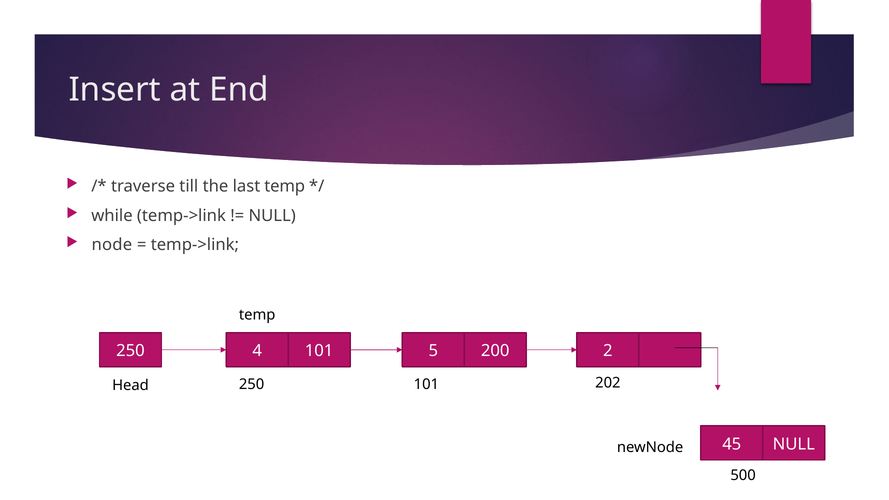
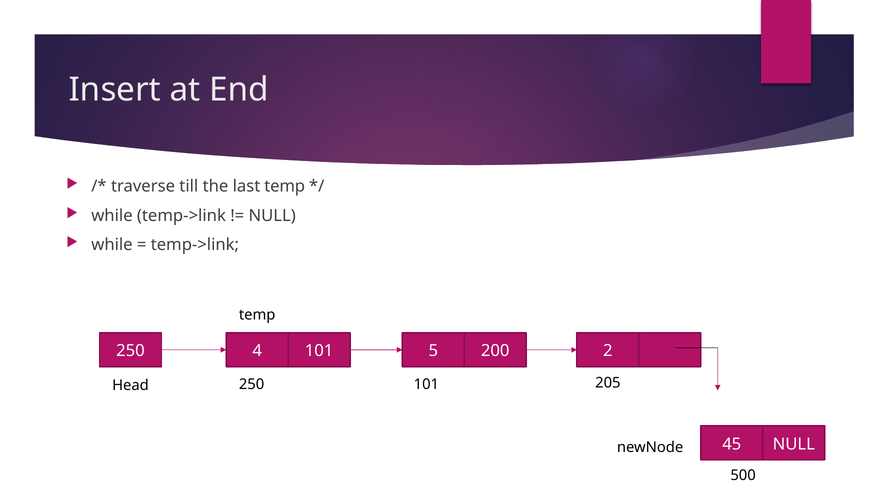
node at (112, 245): node -> while
202: 202 -> 205
